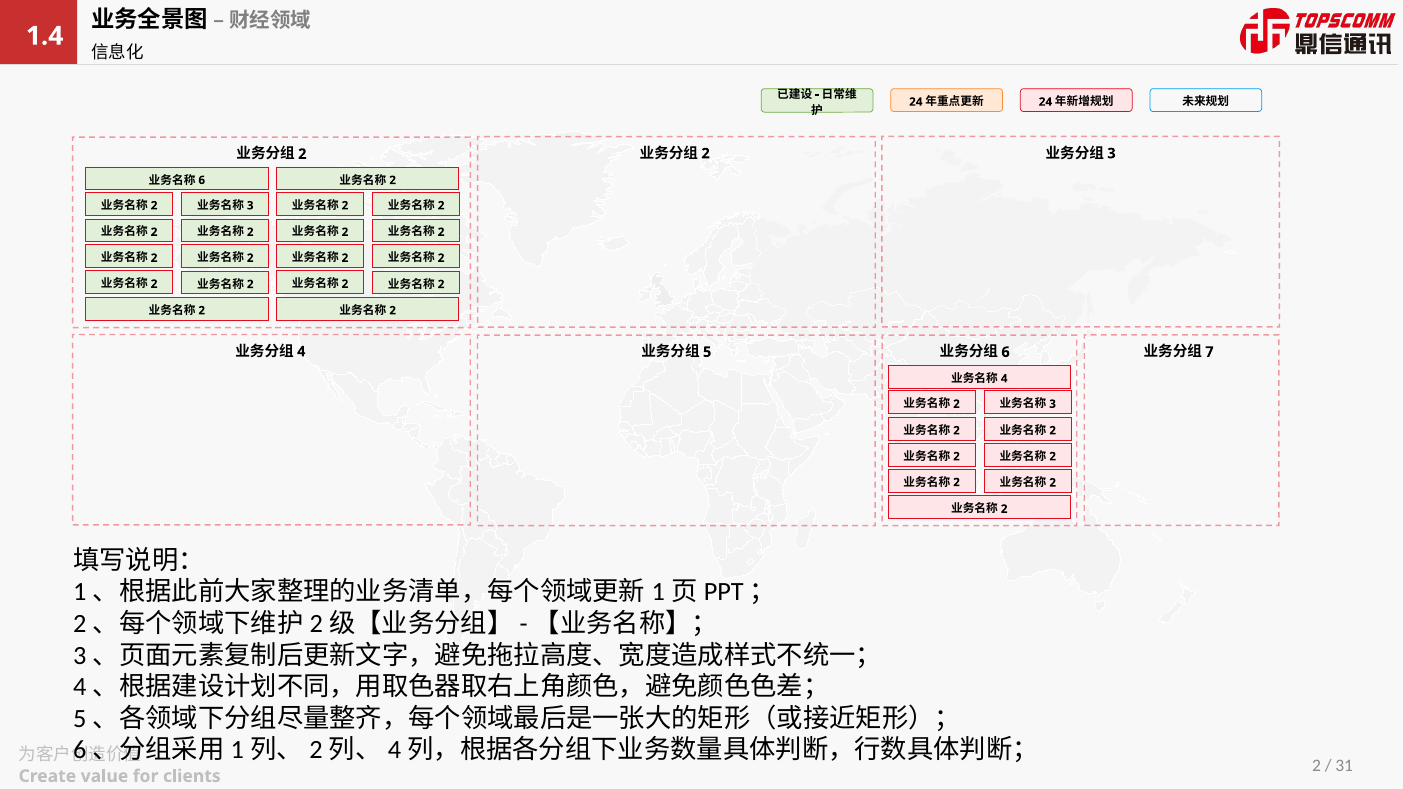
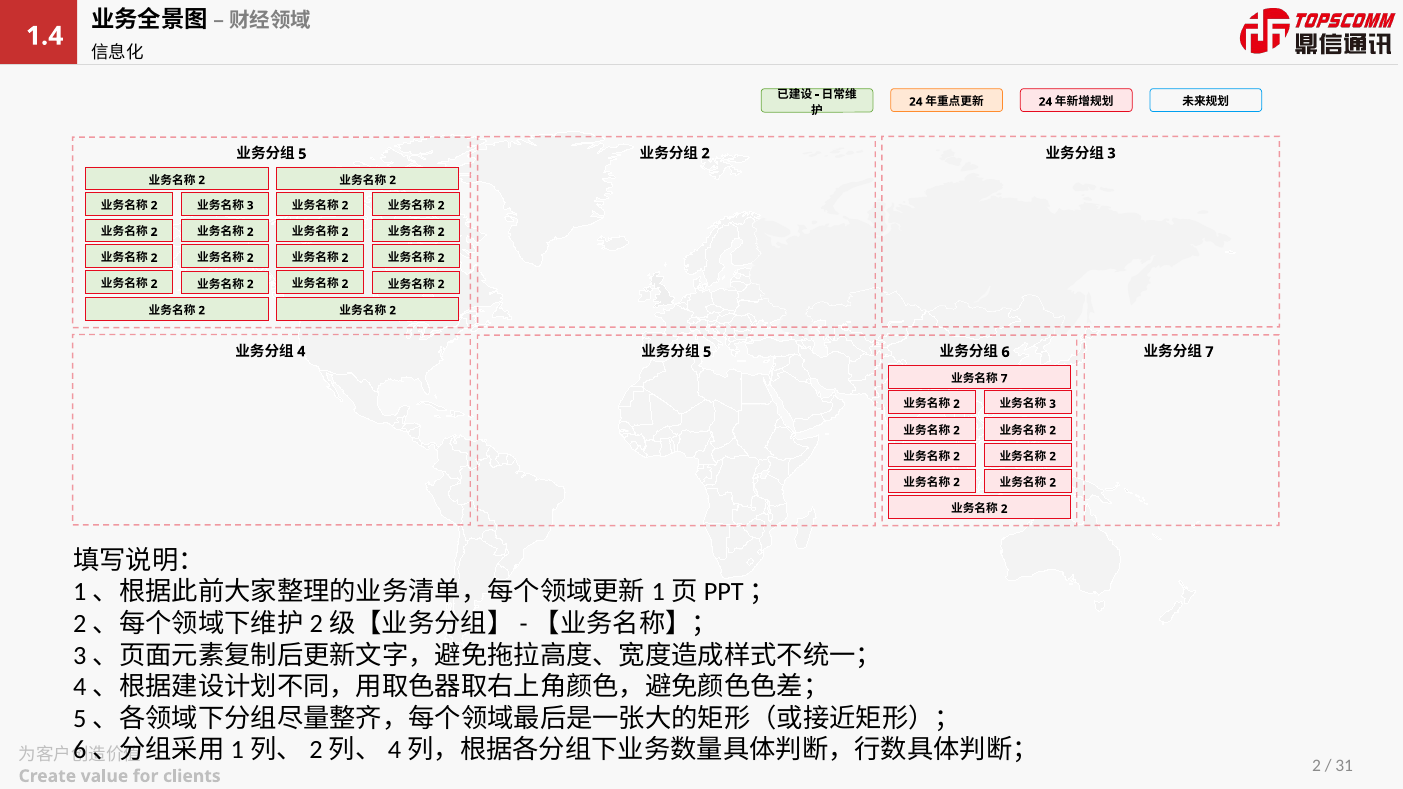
2 at (302, 154): 2 -> 5
6 at (202, 180): 6 -> 2
4 at (1004, 379): 4 -> 7
